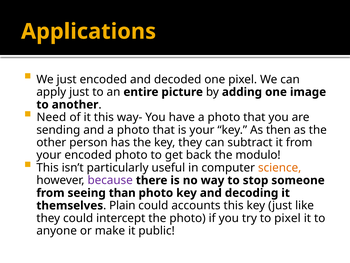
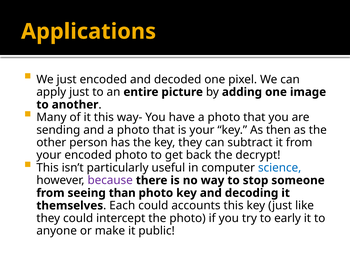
Need: Need -> Many
modulo: modulo -> decrypt
science colour: orange -> blue
Plain: Plain -> Each
to pixel: pixel -> early
